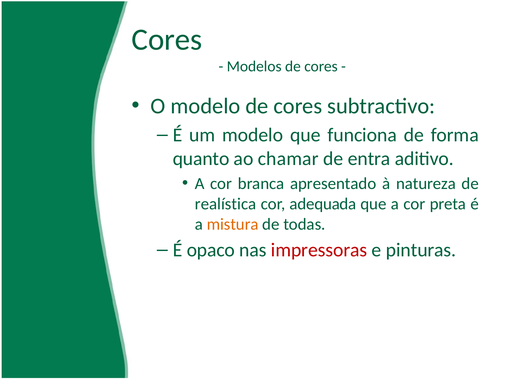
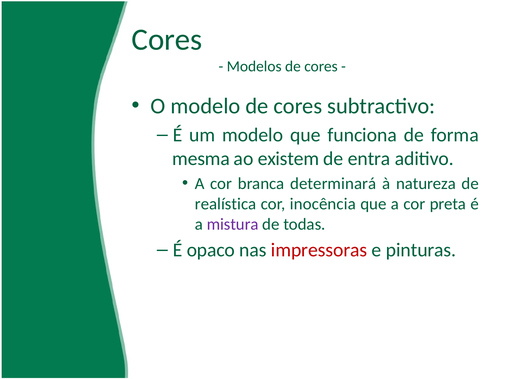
quanto: quanto -> mesma
chamar: chamar -> existem
apresentado: apresentado -> determinará
adequada: adequada -> inocência
mistura colour: orange -> purple
